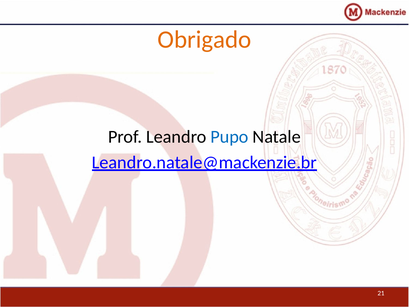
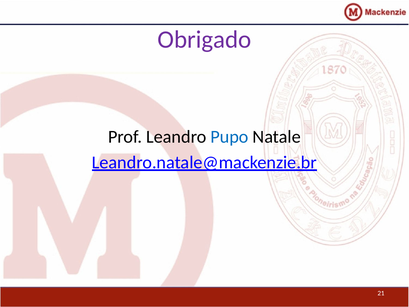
Obrigado colour: orange -> purple
